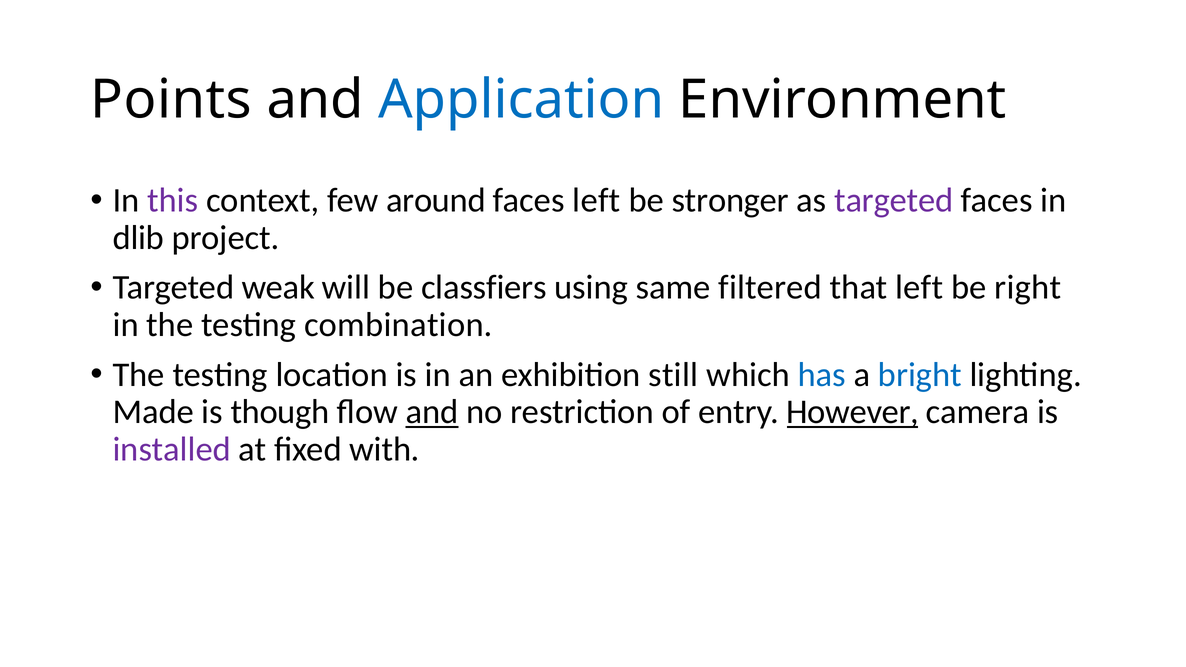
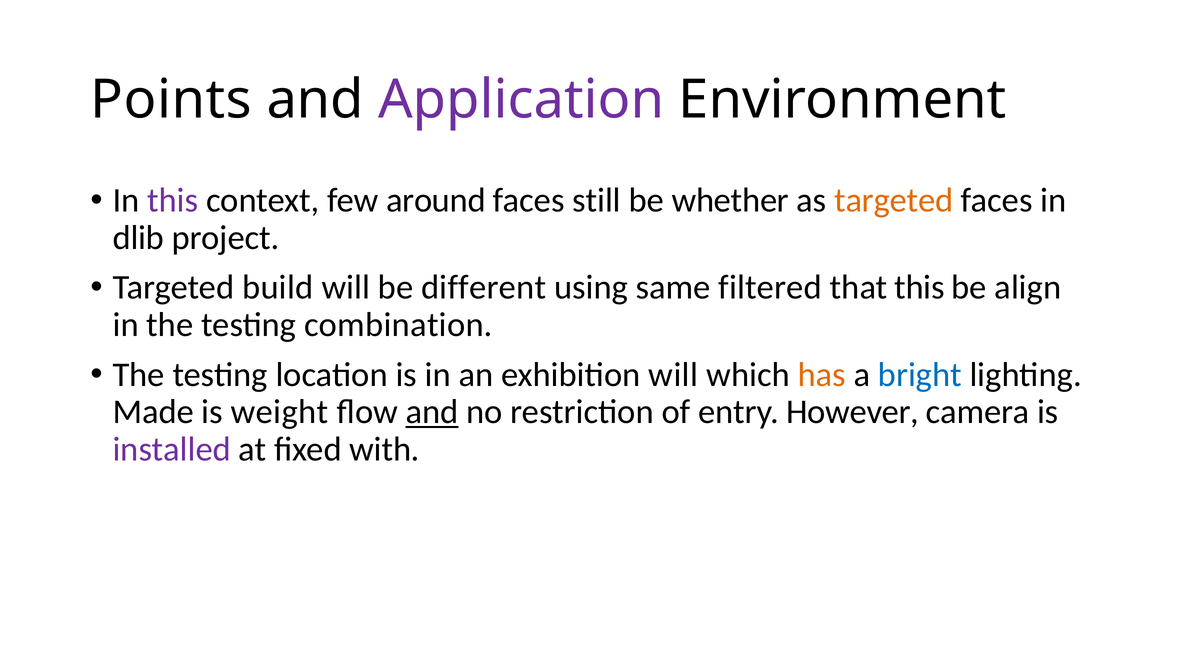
Application colour: blue -> purple
faces left: left -> still
stronger: stronger -> whether
targeted at (894, 201) colour: purple -> orange
weak: weak -> build
classfiers: classfiers -> different
that left: left -> this
right: right -> align
exhibition still: still -> will
has colour: blue -> orange
though: though -> weight
However underline: present -> none
